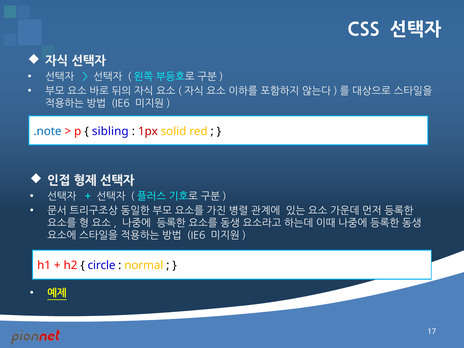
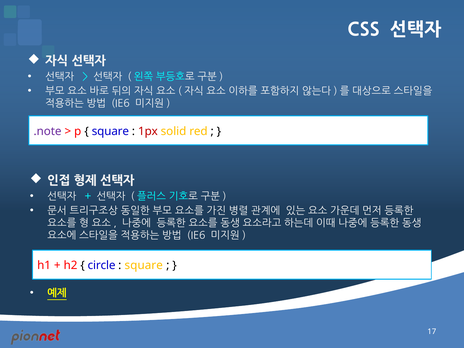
.note colour: blue -> purple
sibling at (110, 131): sibling -> square
normal at (144, 265): normal -> square
